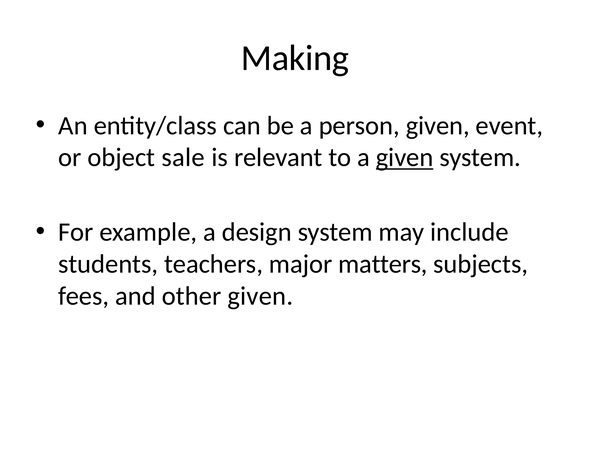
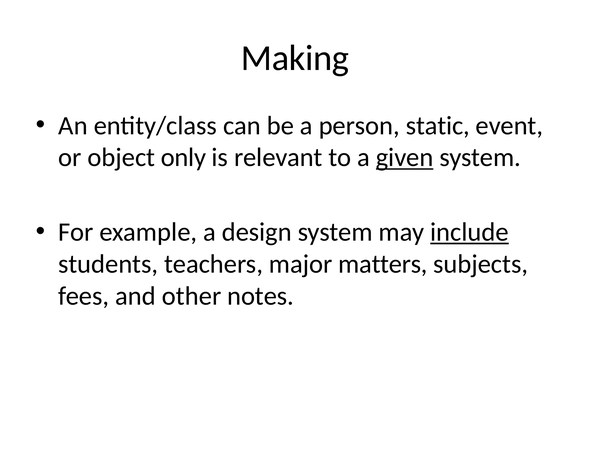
person given: given -> static
sale: sale -> only
include underline: none -> present
other given: given -> notes
